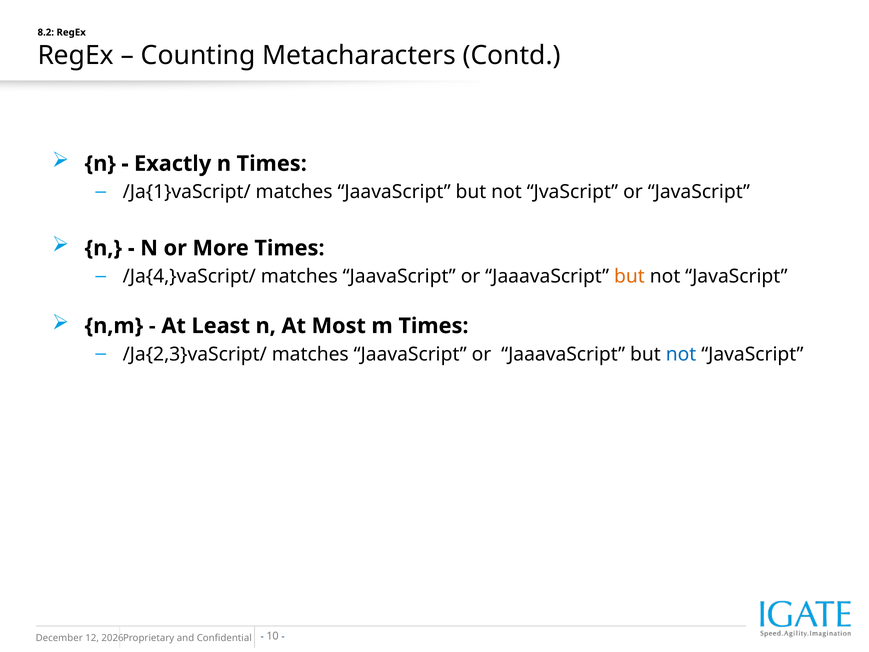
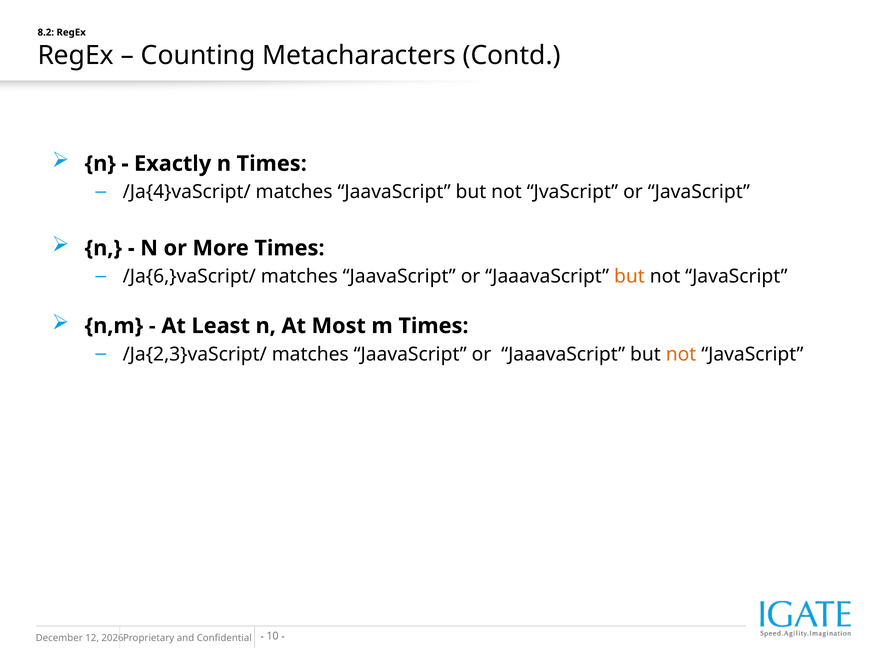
/Ja{1}vaScript/: /Ja{1}vaScript/ -> /Ja{4}vaScript/
/Ja{4,}vaScript/: /Ja{4,}vaScript/ -> /Ja{6,}vaScript/
not at (681, 354) colour: blue -> orange
